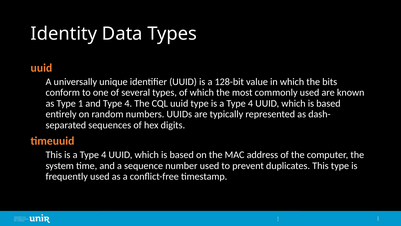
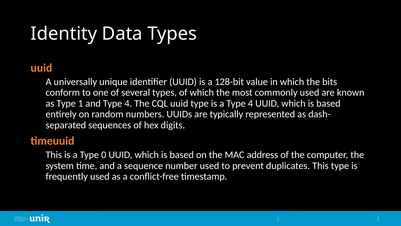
4 at (104, 155): 4 -> 0
